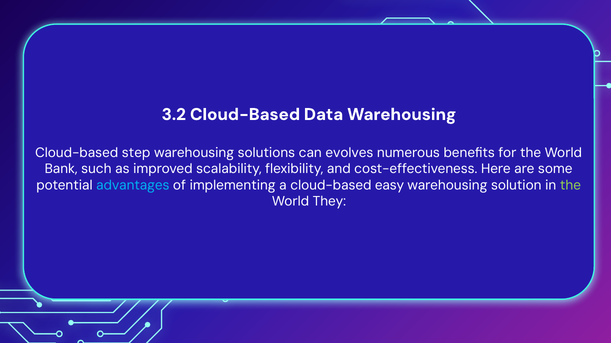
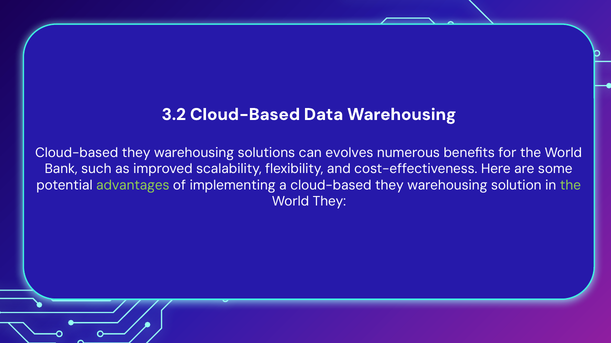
step at (136, 153): step -> they
advantages colour: light blue -> light green
a cloud-based easy: easy -> they
